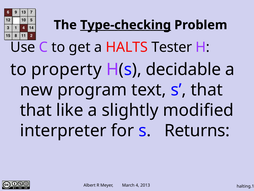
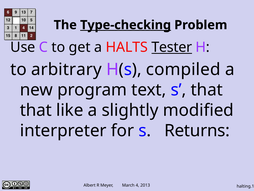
Tester underline: none -> present
property: property -> arbitrary
decidable: decidable -> compiled
